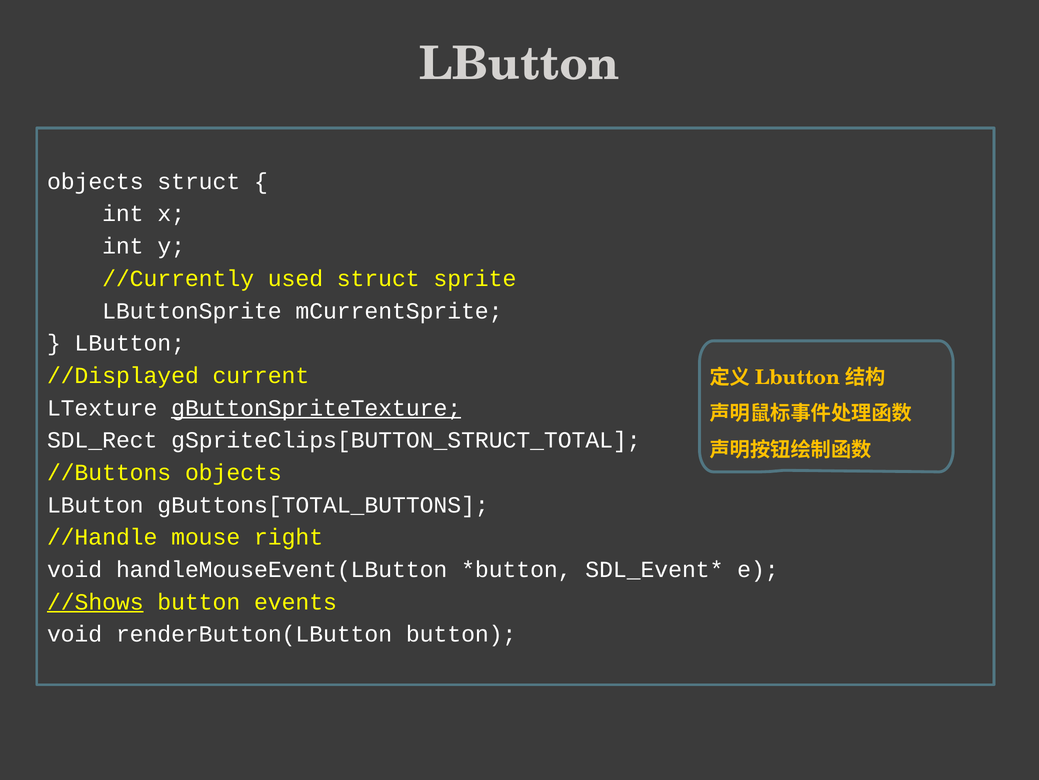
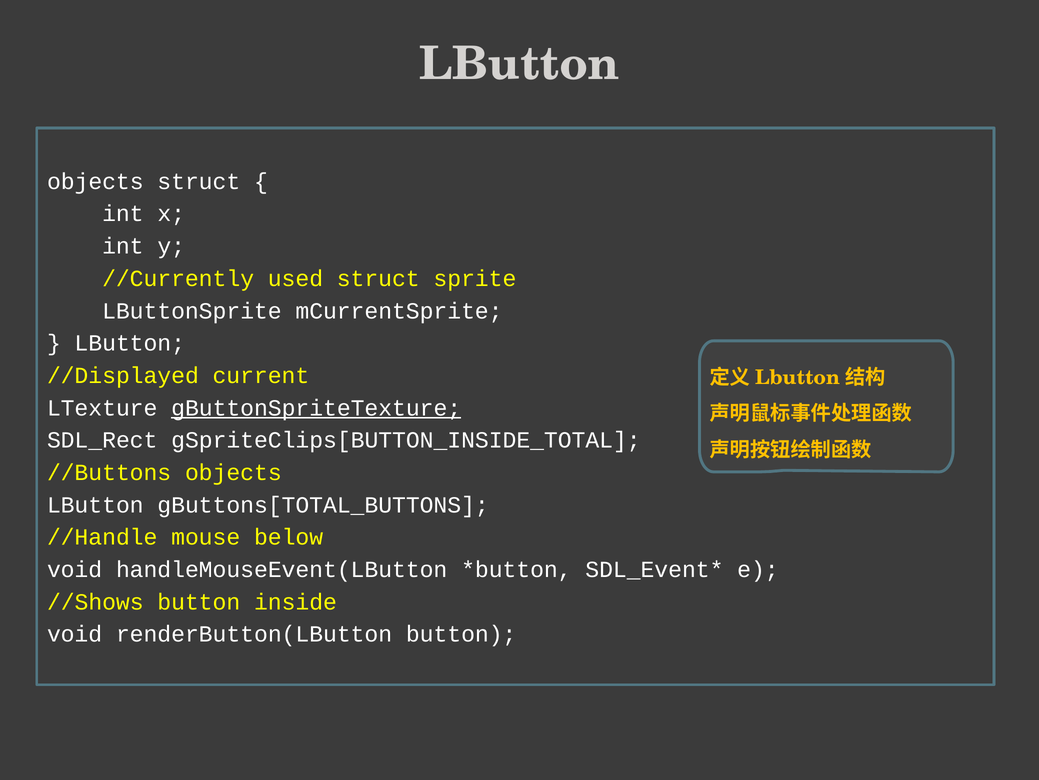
gSpriteClips[BUTTON_STRUCT_TOTAL: gSpriteClips[BUTTON_STRUCT_TOTAL -> gSpriteClips[BUTTON_INSIDE_TOTAL
right: right -> below
//Shows underline: present -> none
events: events -> inside
